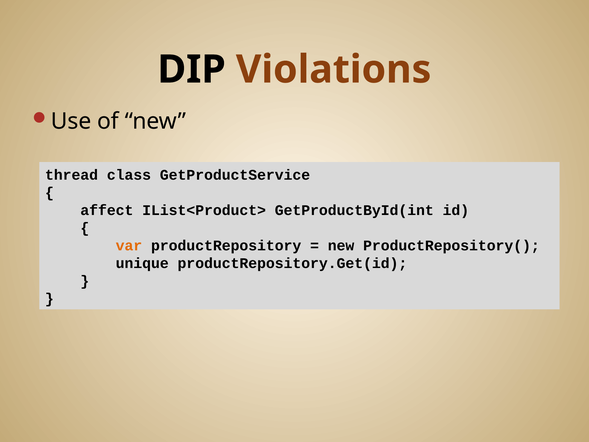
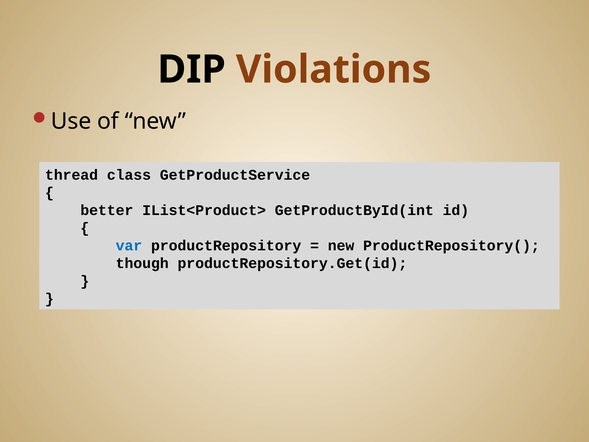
affect: affect -> better
var colour: orange -> blue
unique: unique -> though
